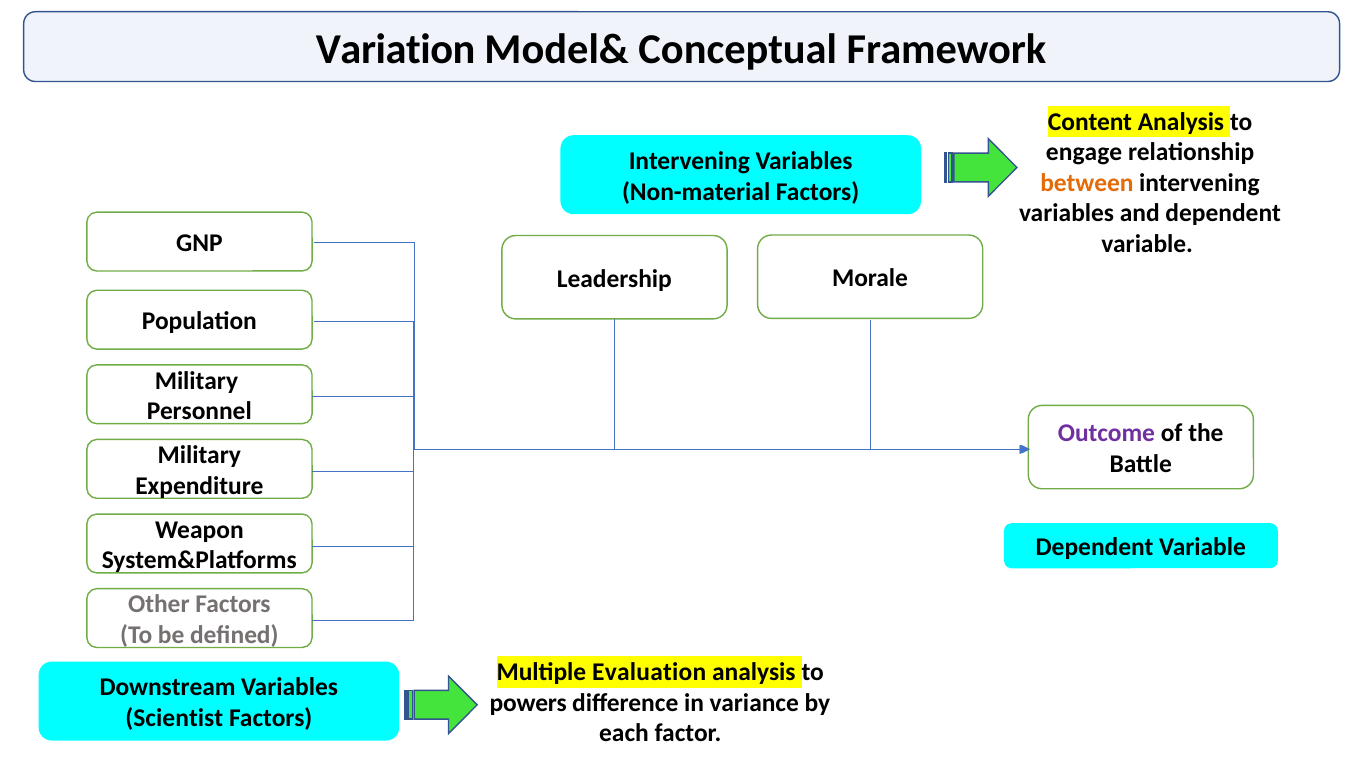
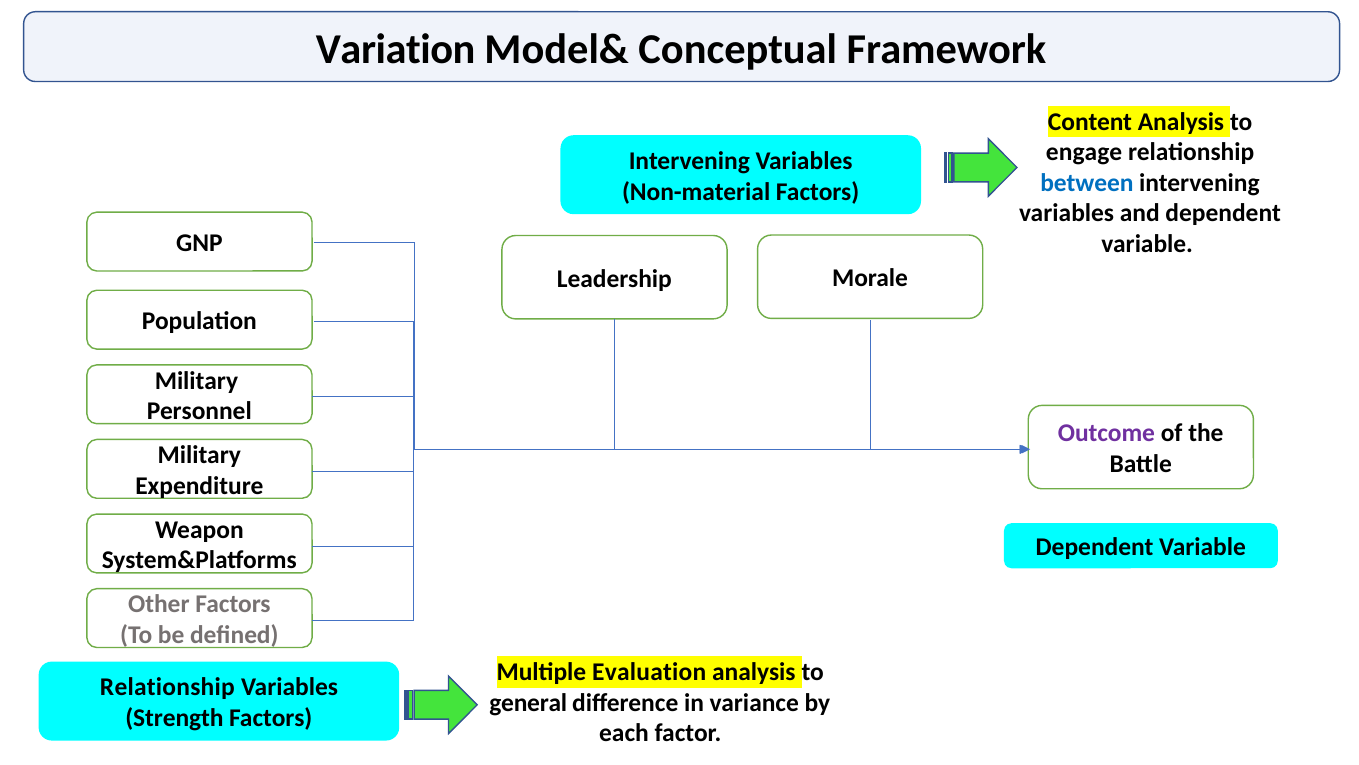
between colour: orange -> blue
Downstream at (168, 687): Downstream -> Relationship
powers: powers -> general
Scientist: Scientist -> Strength
